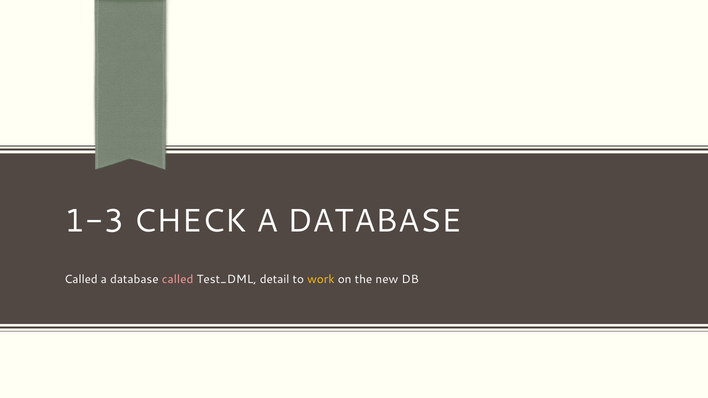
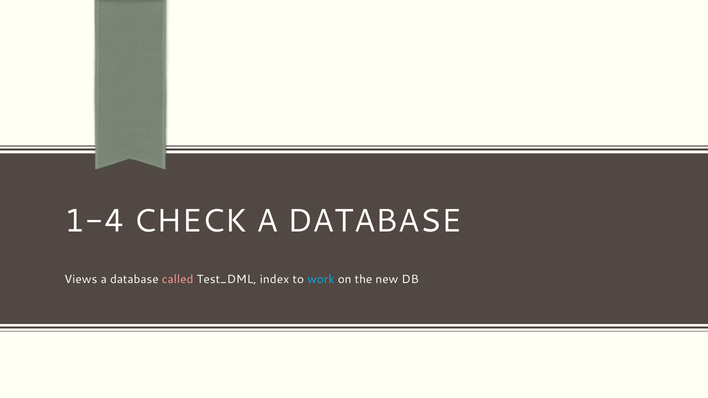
1-3: 1-3 -> 1-4
Called at (81, 279): Called -> Views
detail: detail -> index
work colour: yellow -> light blue
